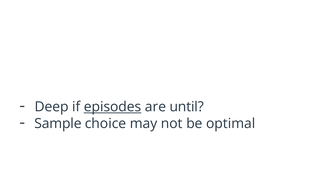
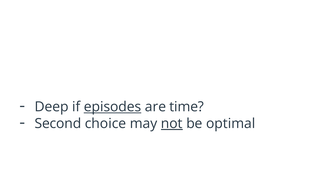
until: until -> time
Sample: Sample -> Second
not underline: none -> present
